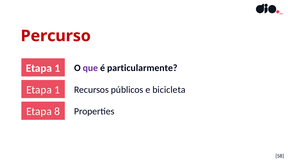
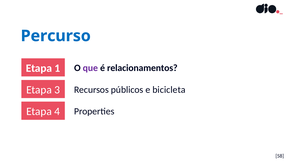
Percurso colour: red -> blue
particularmente: particularmente -> relacionamentos
1 at (57, 90): 1 -> 3
8: 8 -> 4
